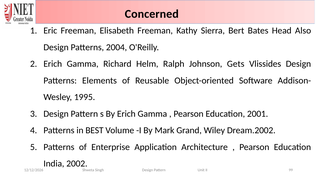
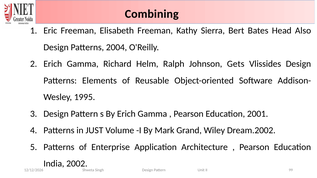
Concerned: Concerned -> Combining
BEST: BEST -> JUST
